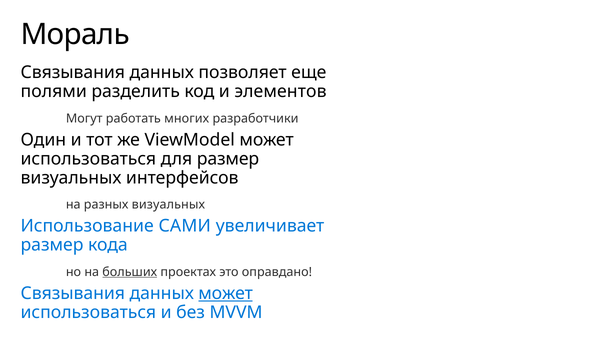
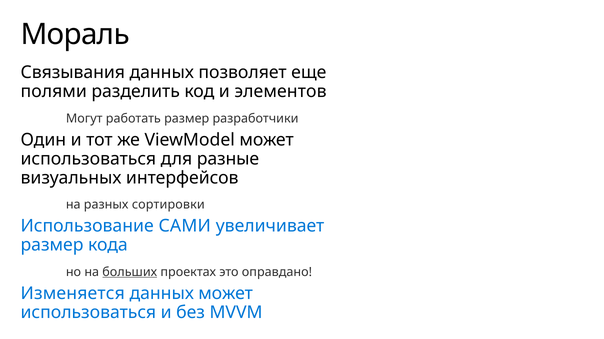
работать многих: многих -> размер
для размер: размер -> разные
разных визуальных: визуальных -> сортировки
Связывания at (73, 294): Связывания -> Изменяется
может at (226, 294) underline: present -> none
